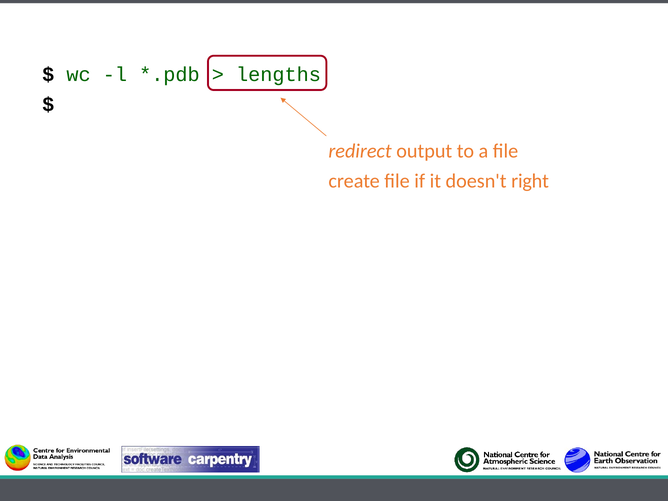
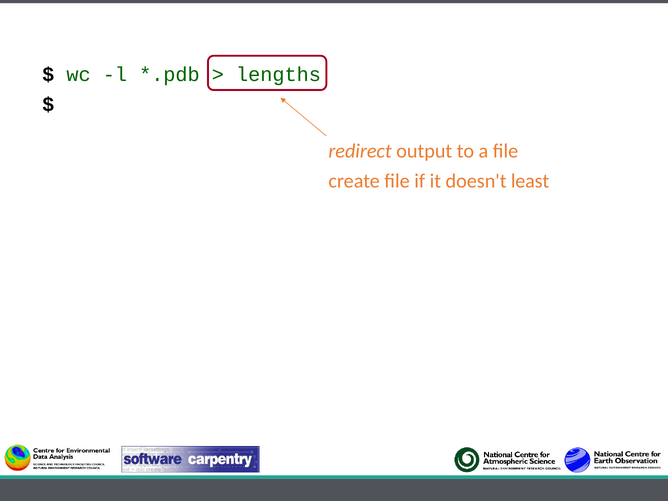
right: right -> least
